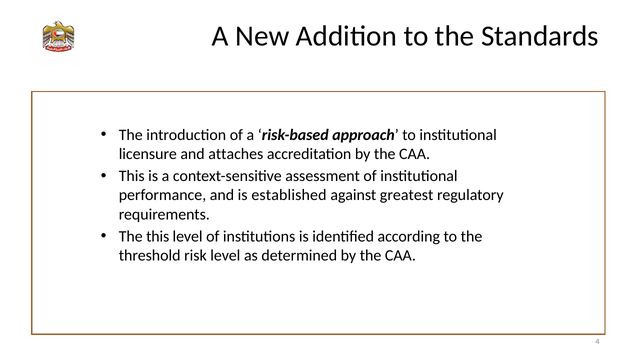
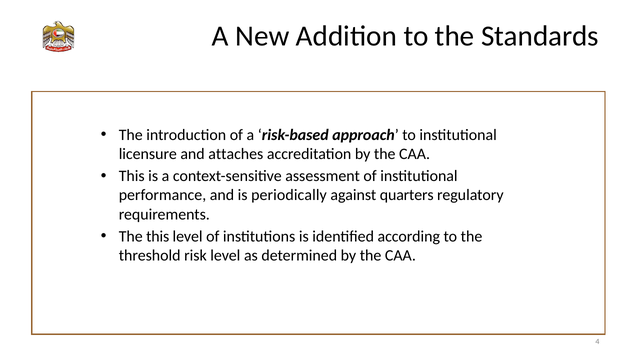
established: established -> periodically
greatest: greatest -> quarters
